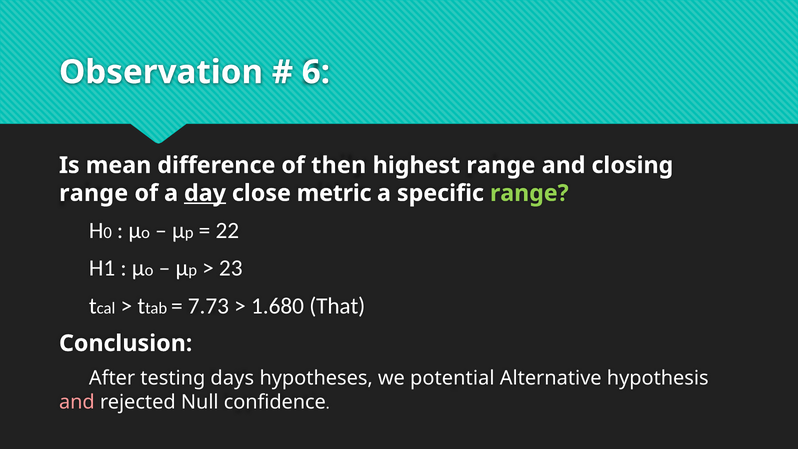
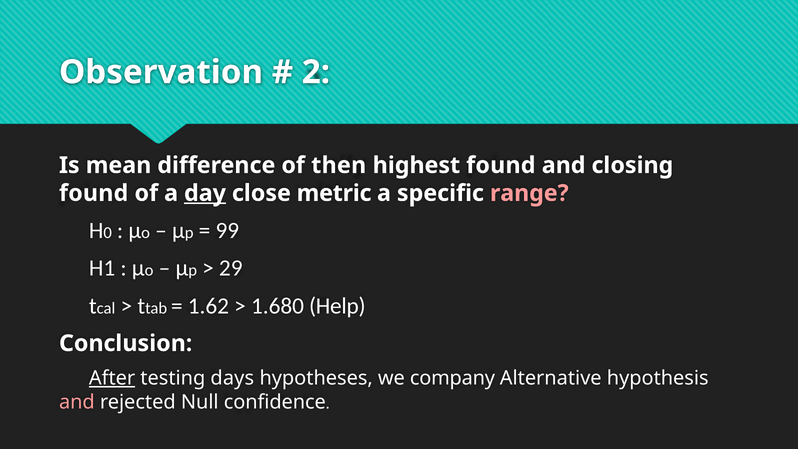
6: 6 -> 2
highest range: range -> found
range at (94, 193): range -> found
range at (529, 193) colour: light green -> pink
22: 22 -> 99
23: 23 -> 29
7.73: 7.73 -> 1.62
That: That -> Help
After underline: none -> present
potential: potential -> company
